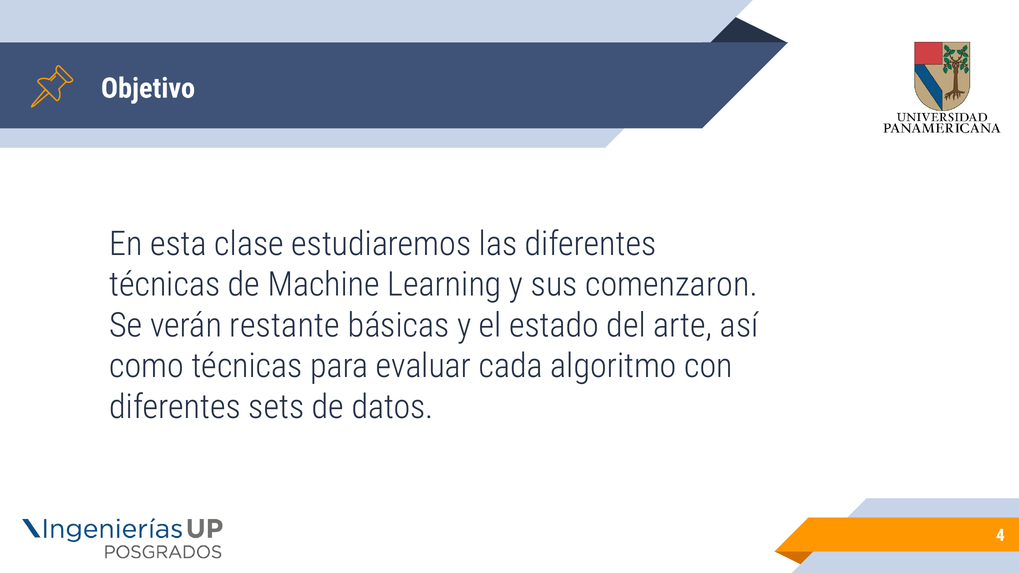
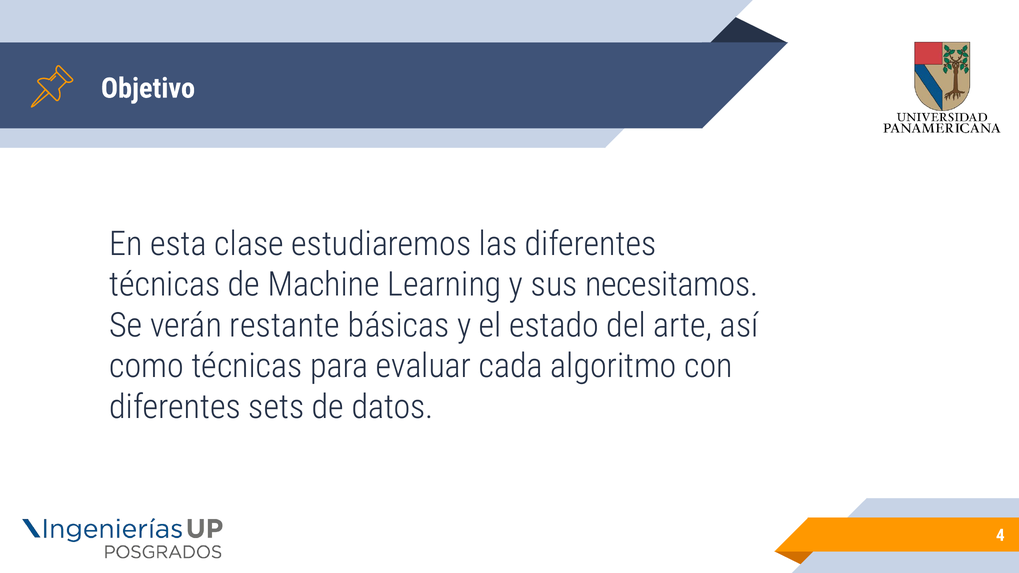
comenzaron: comenzaron -> necesitamos
